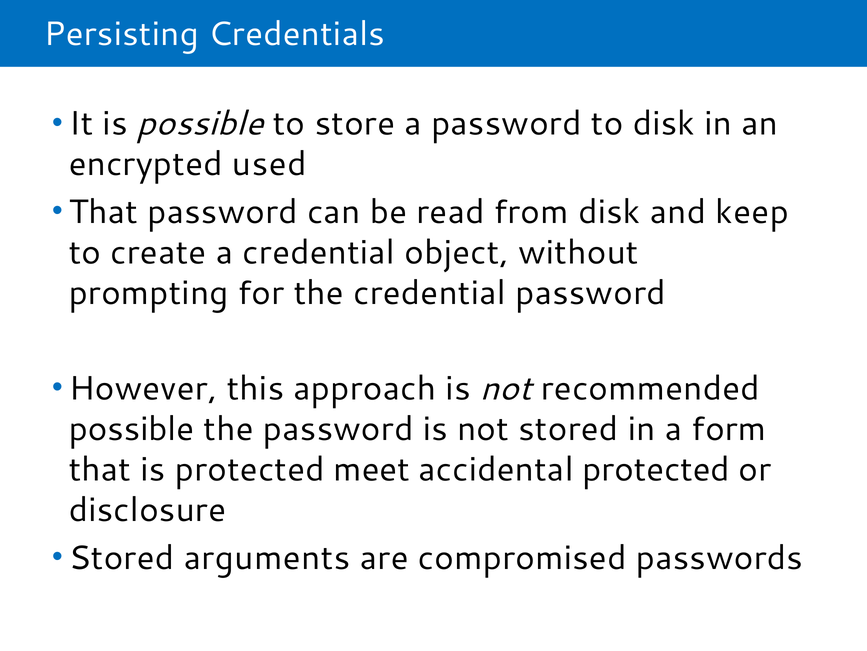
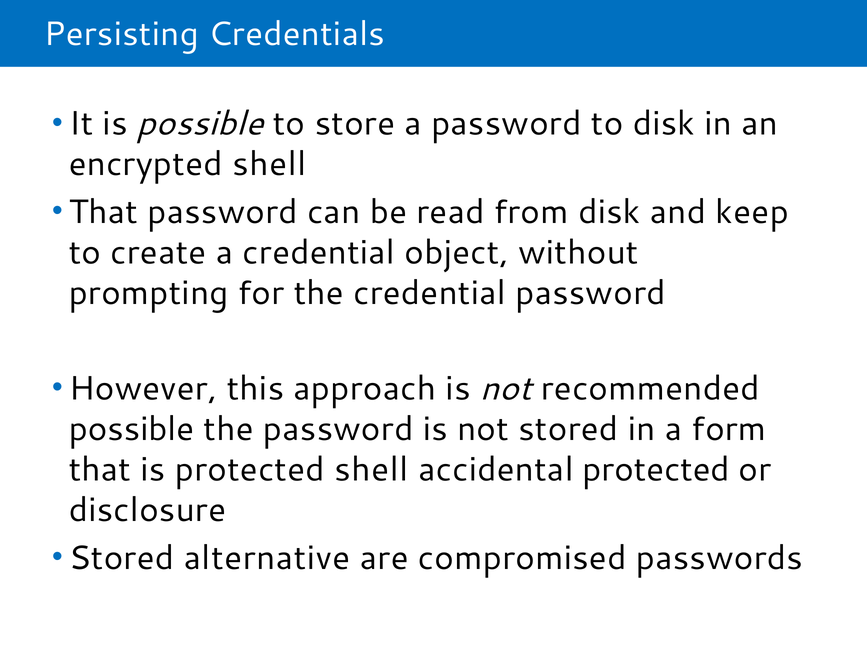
encrypted used: used -> shell
protected meet: meet -> shell
arguments: arguments -> alternative
